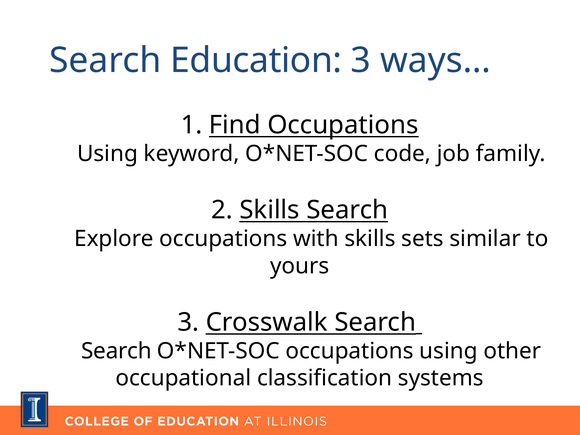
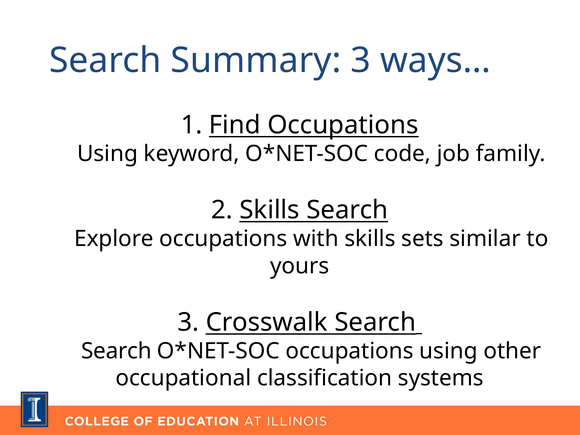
Education: Education -> Summary
